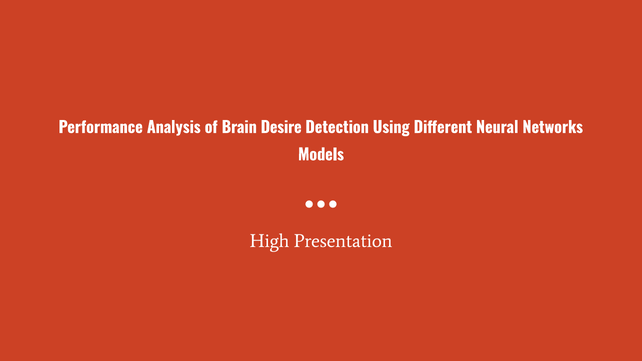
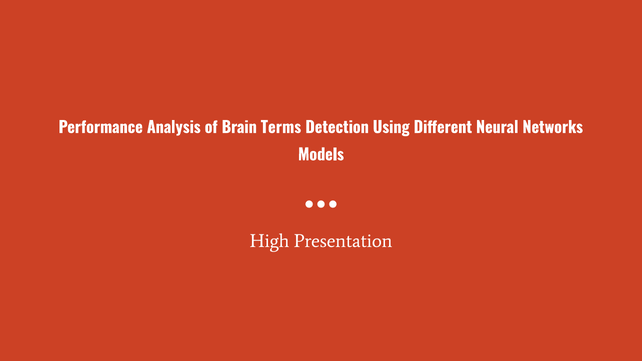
Desire: Desire -> Terms
